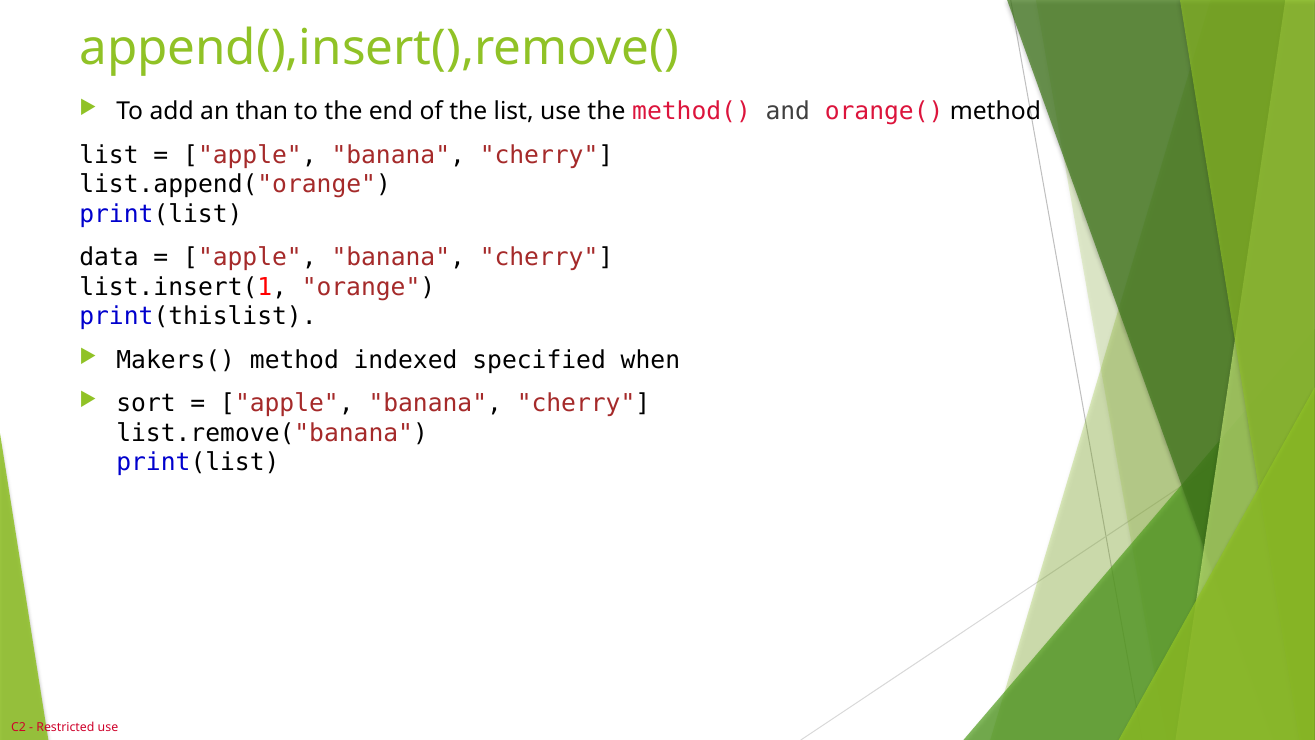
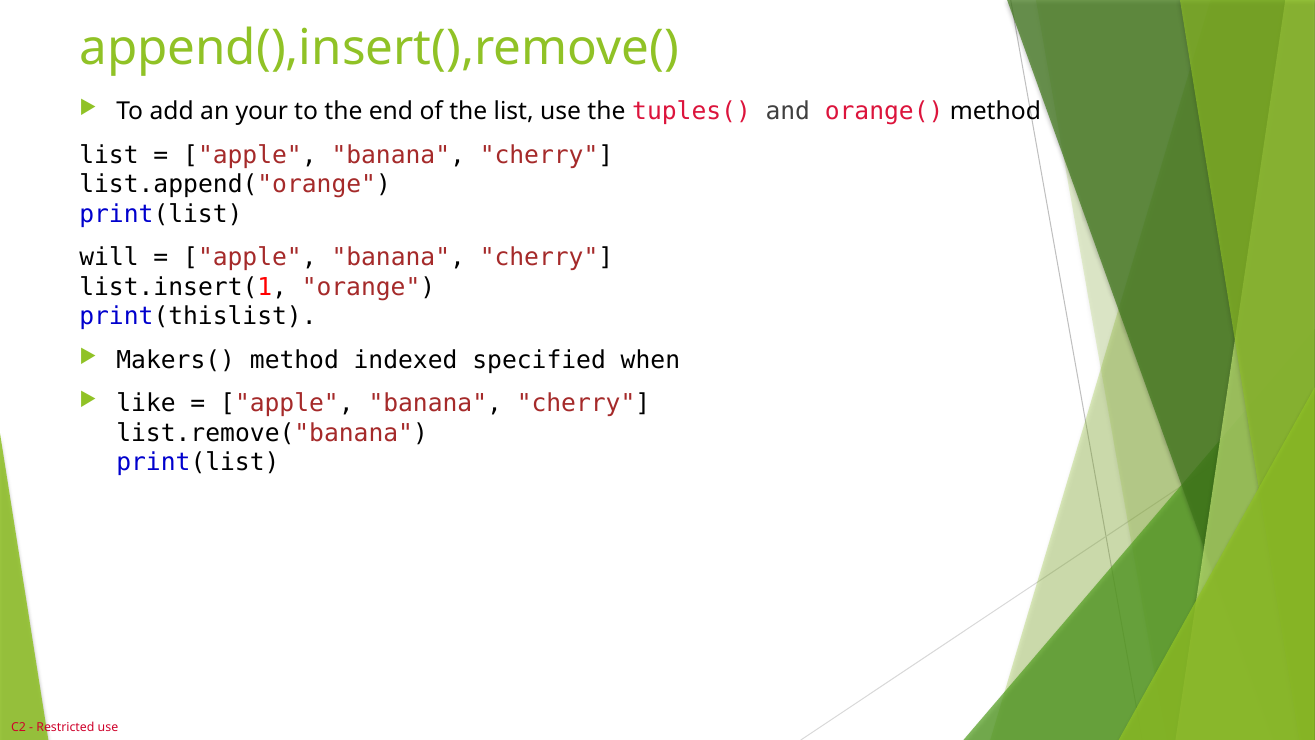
than: than -> your
method(: method( -> tuples(
data: data -> will
sort: sort -> like
